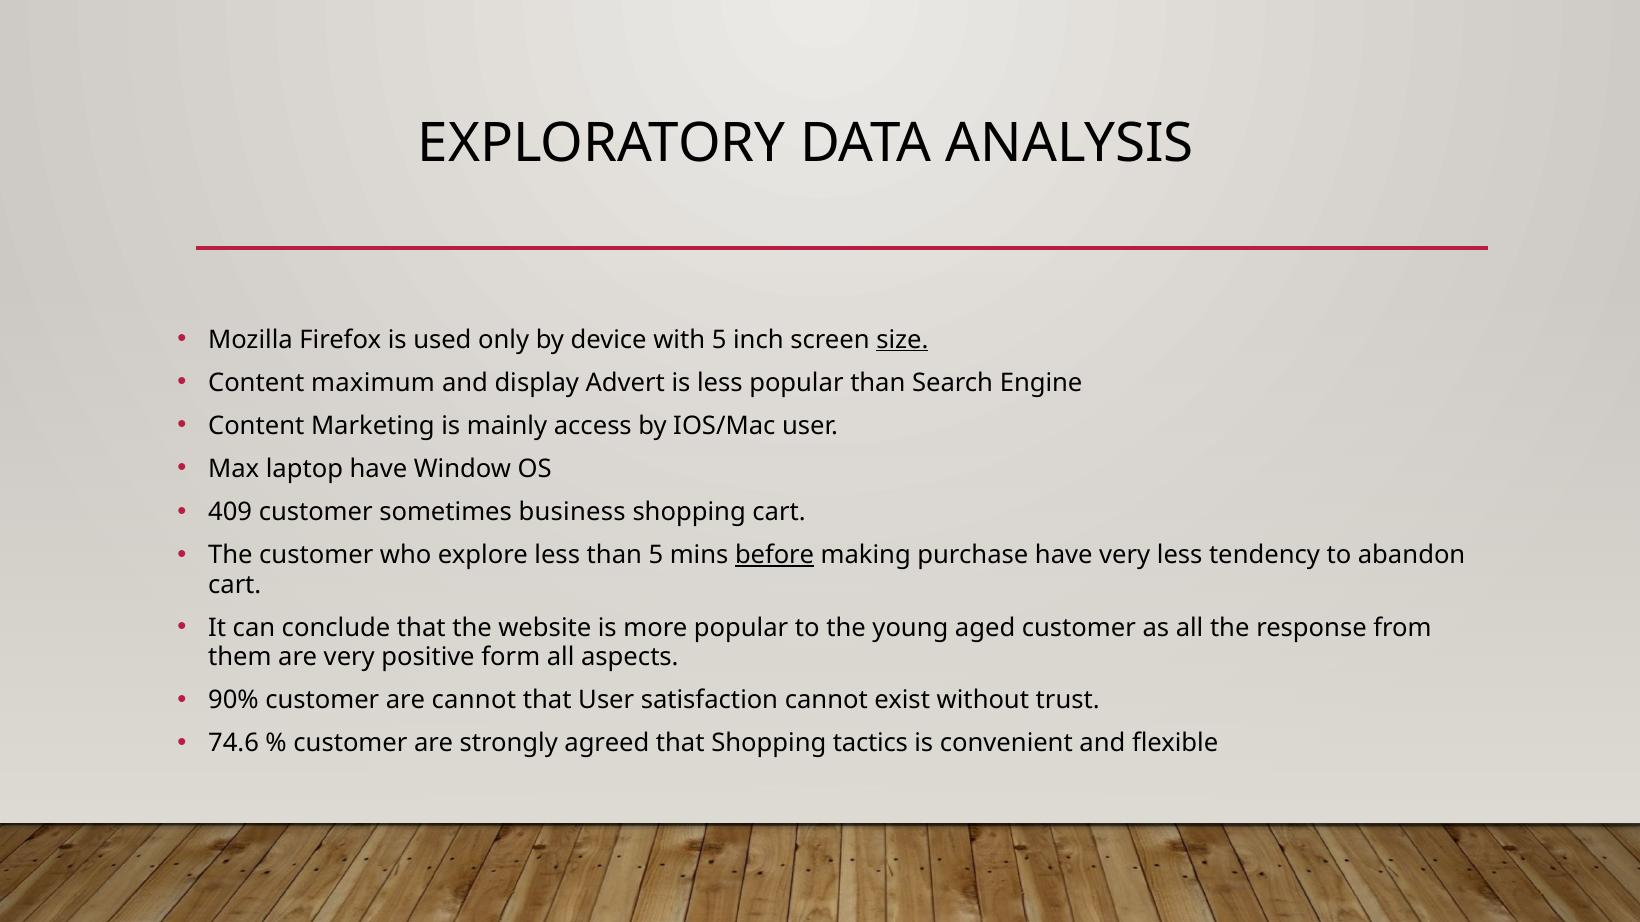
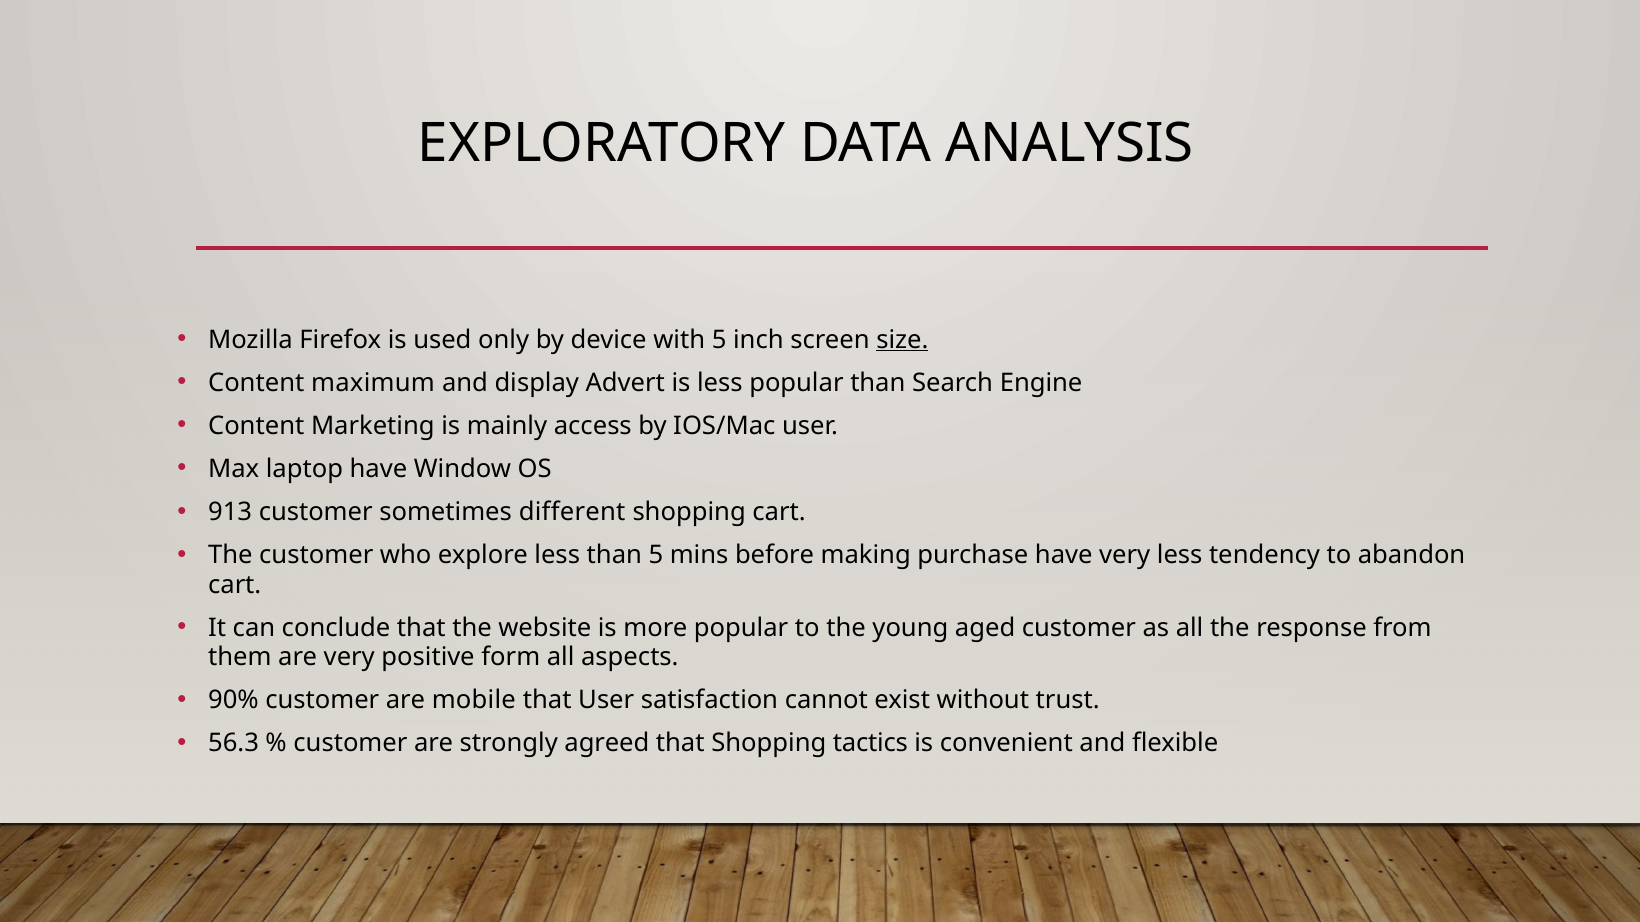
409: 409 -> 913
business: business -> different
before underline: present -> none
are cannot: cannot -> mobile
74.6: 74.6 -> 56.3
